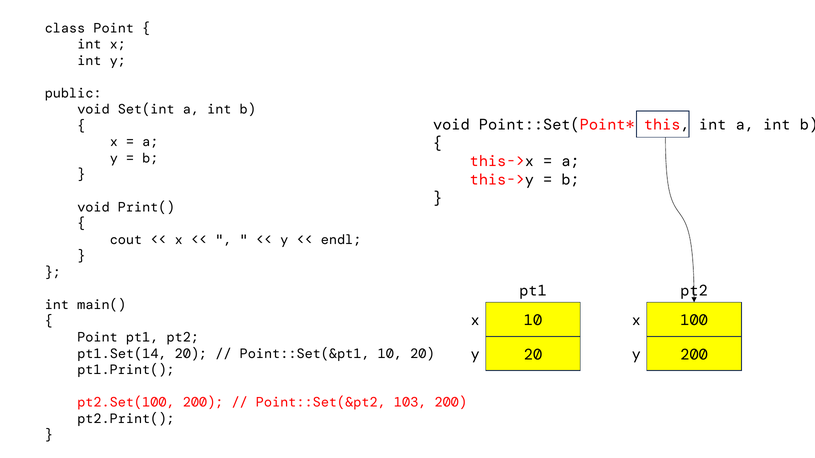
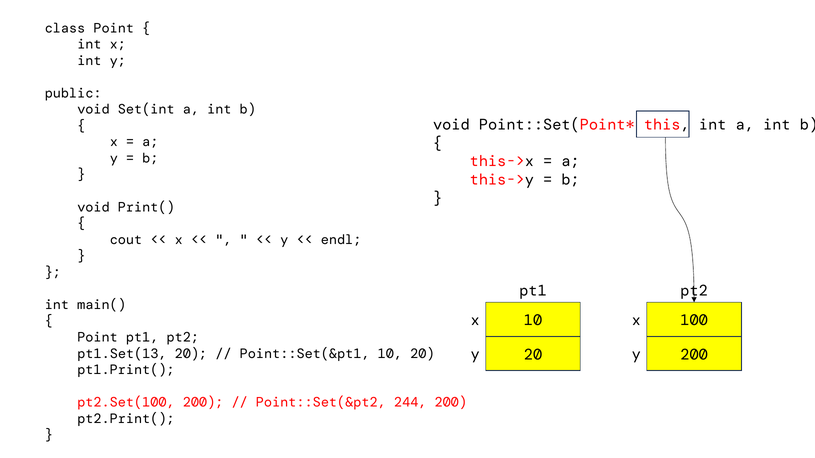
pt1.Set(14: pt1.Set(14 -> pt1.Set(13
103: 103 -> 244
